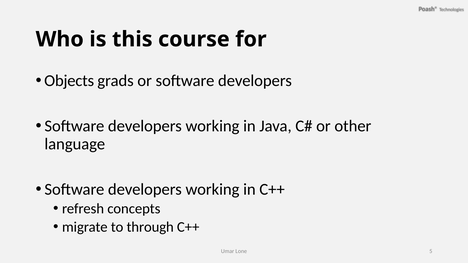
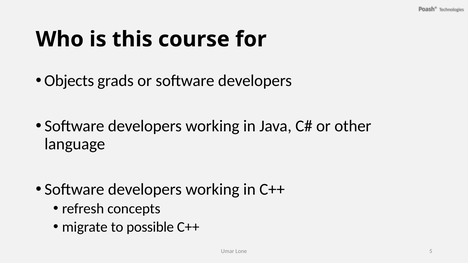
through: through -> possible
